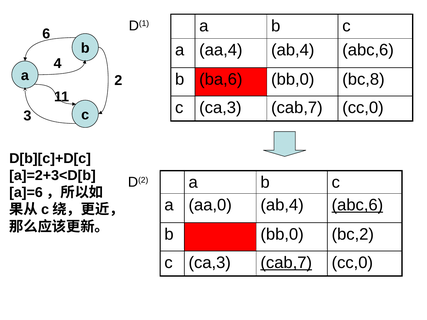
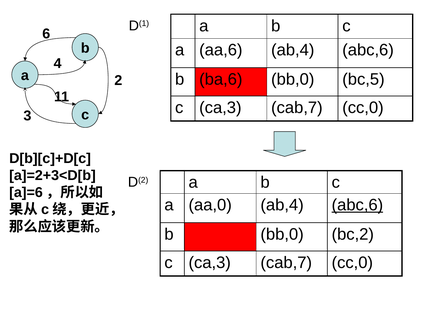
aa,4: aa,4 -> aa,6
bc,8: bc,8 -> bc,5
cab,7 at (286, 263) underline: present -> none
